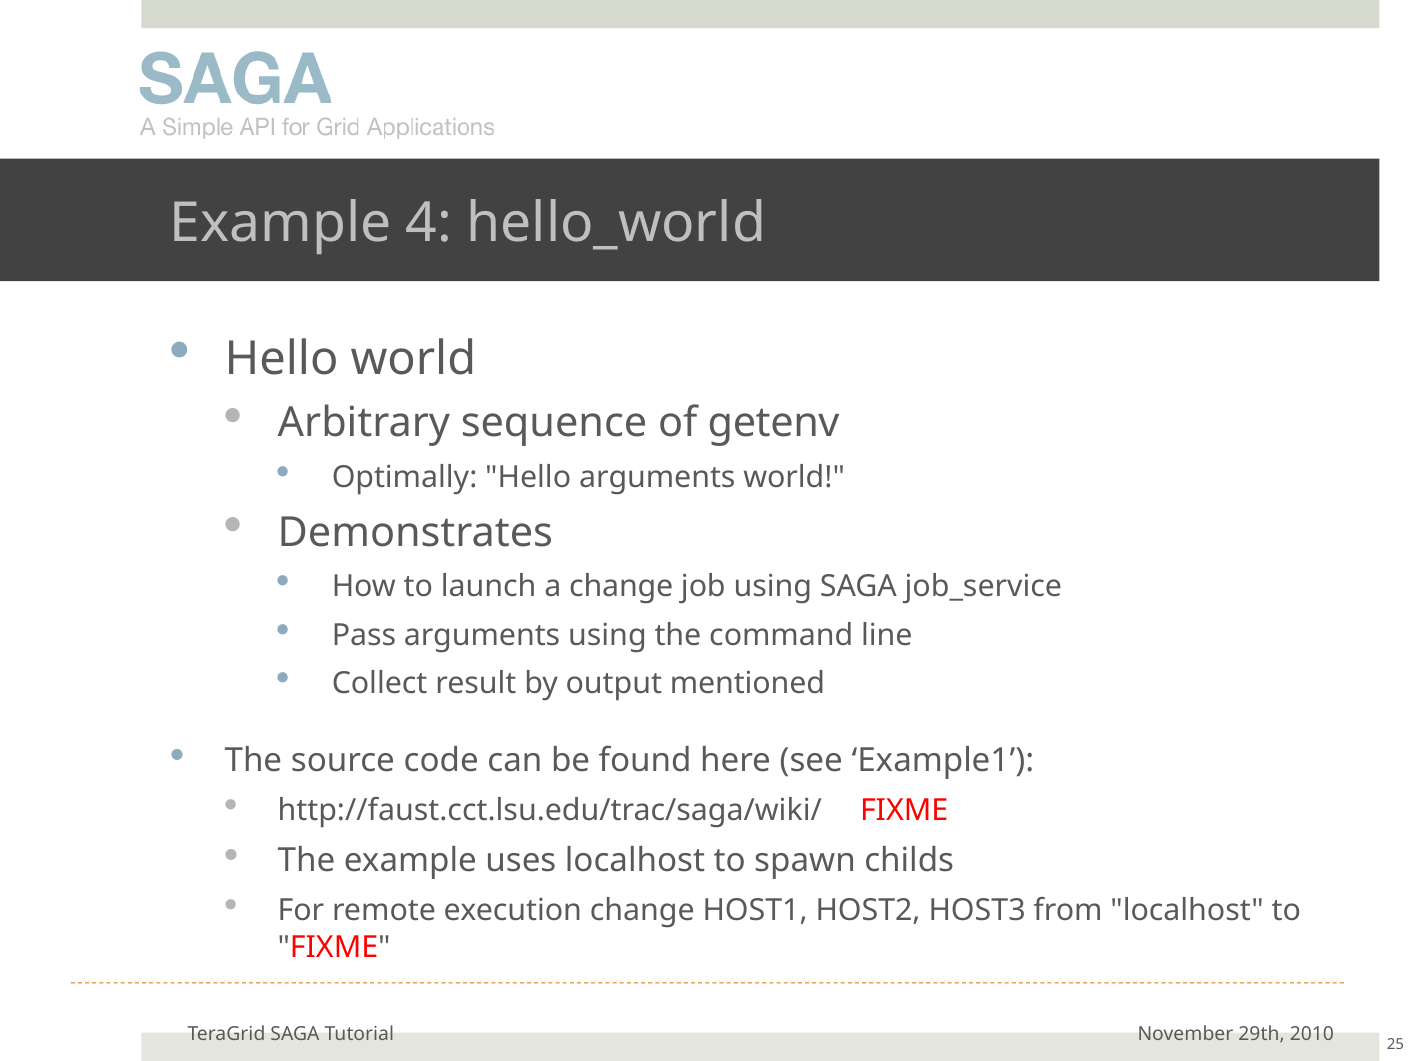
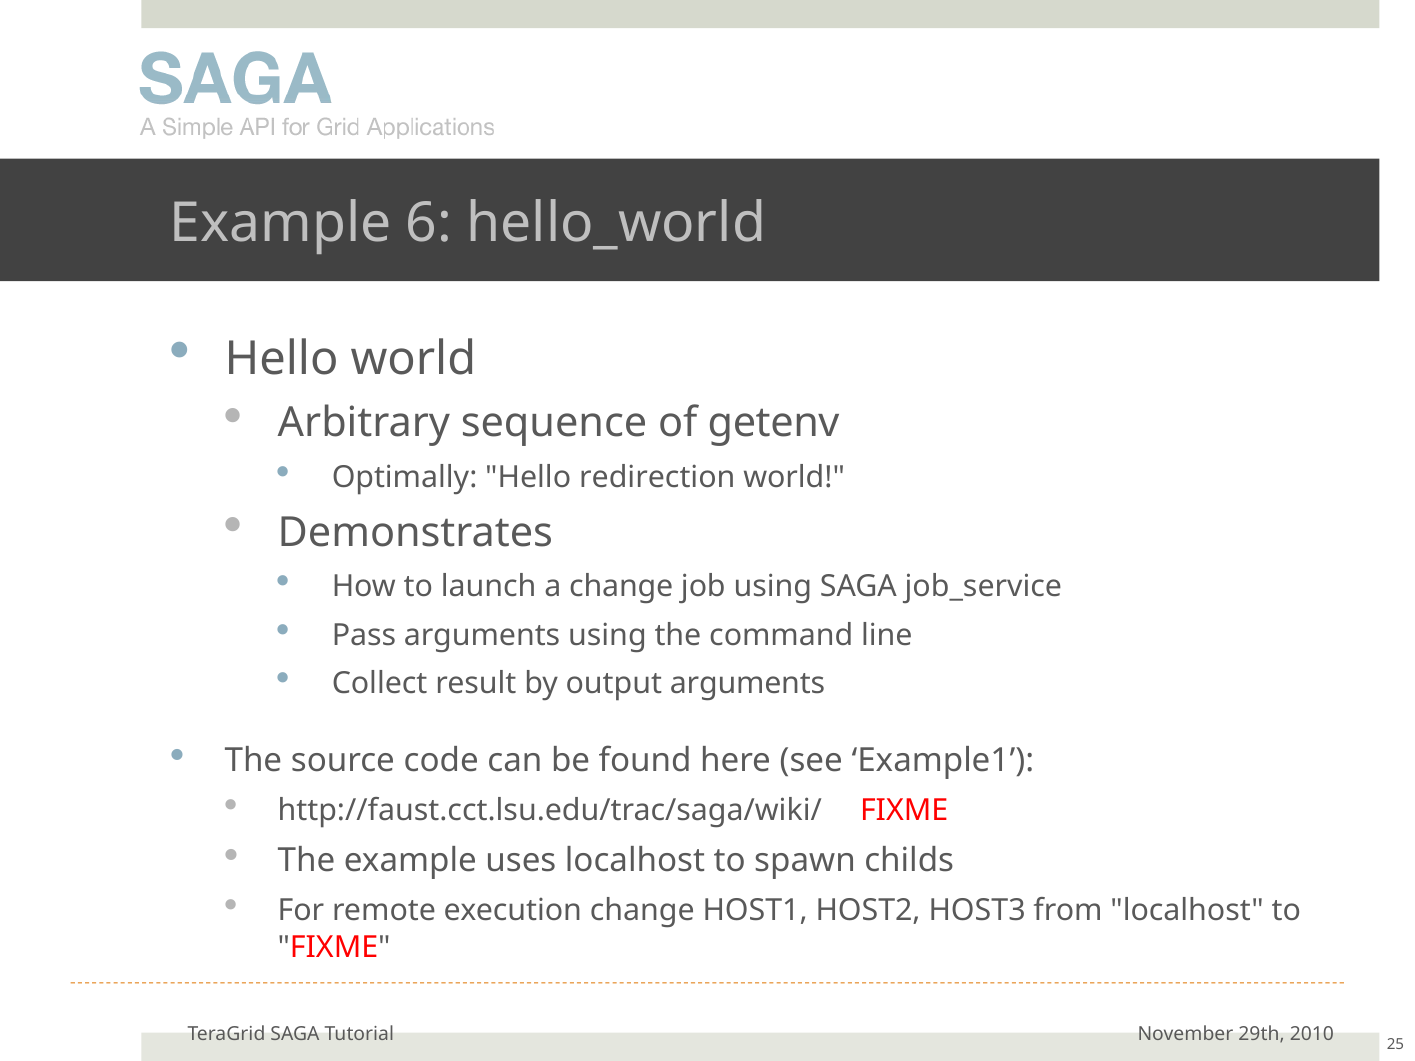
4: 4 -> 6
Hello arguments: arguments -> redirection
output mentioned: mentioned -> arguments
